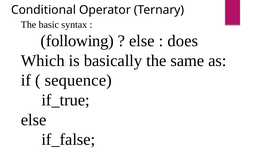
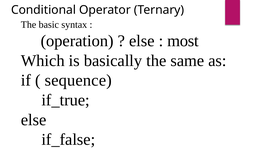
following: following -> operation
does: does -> most
